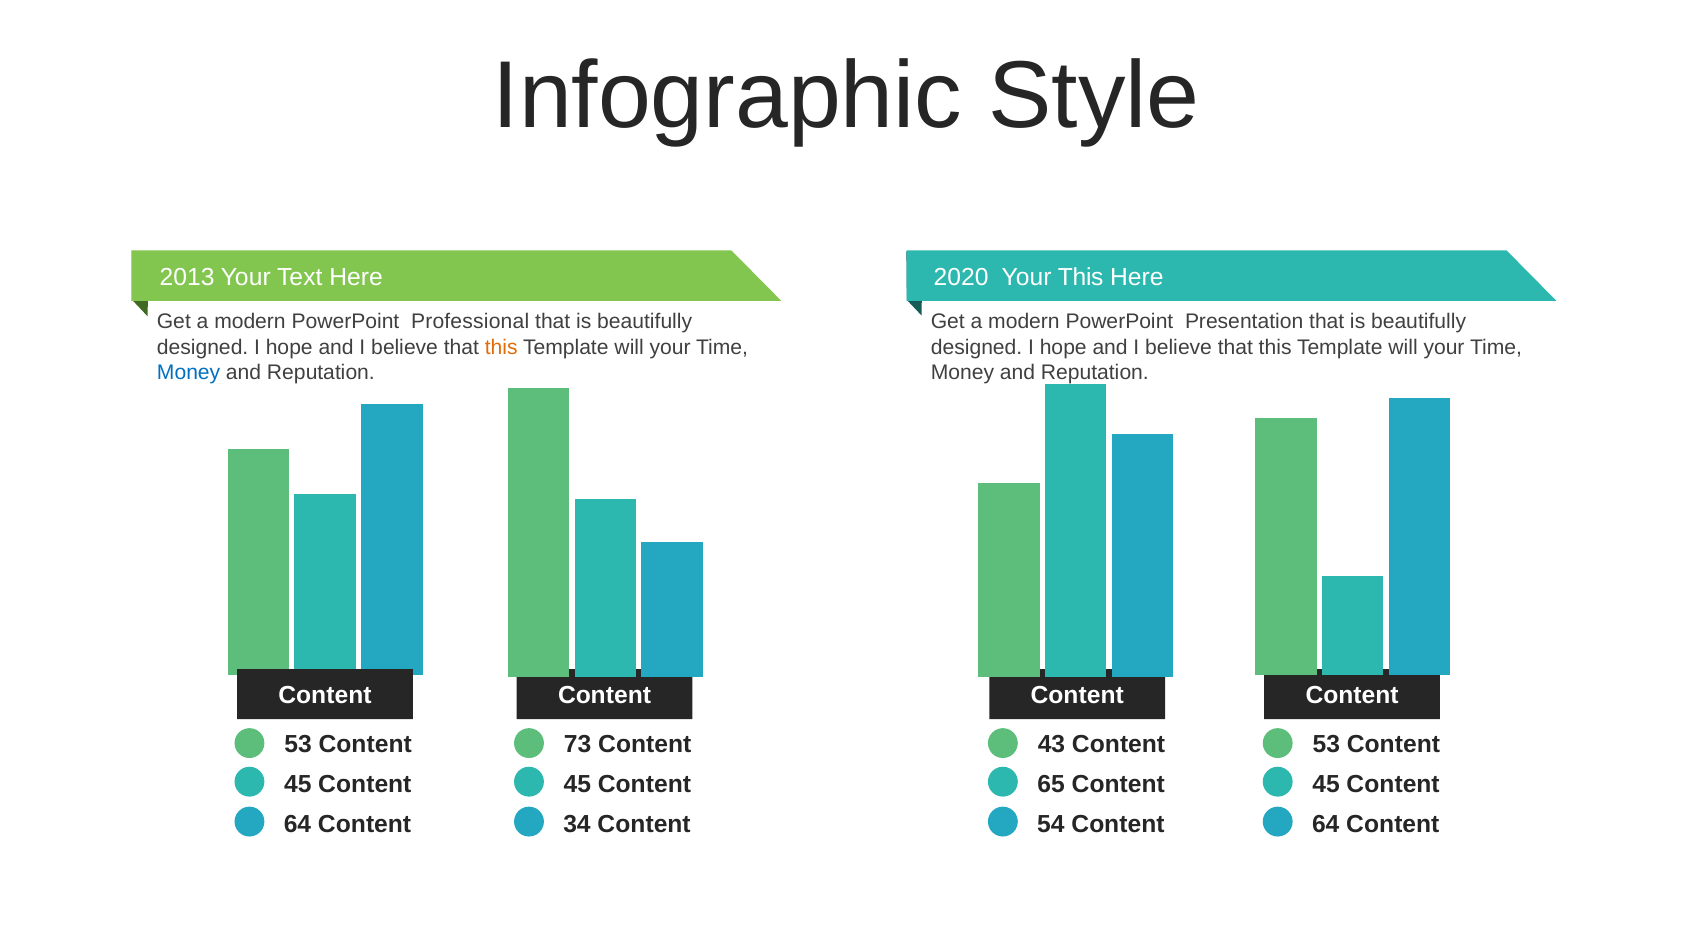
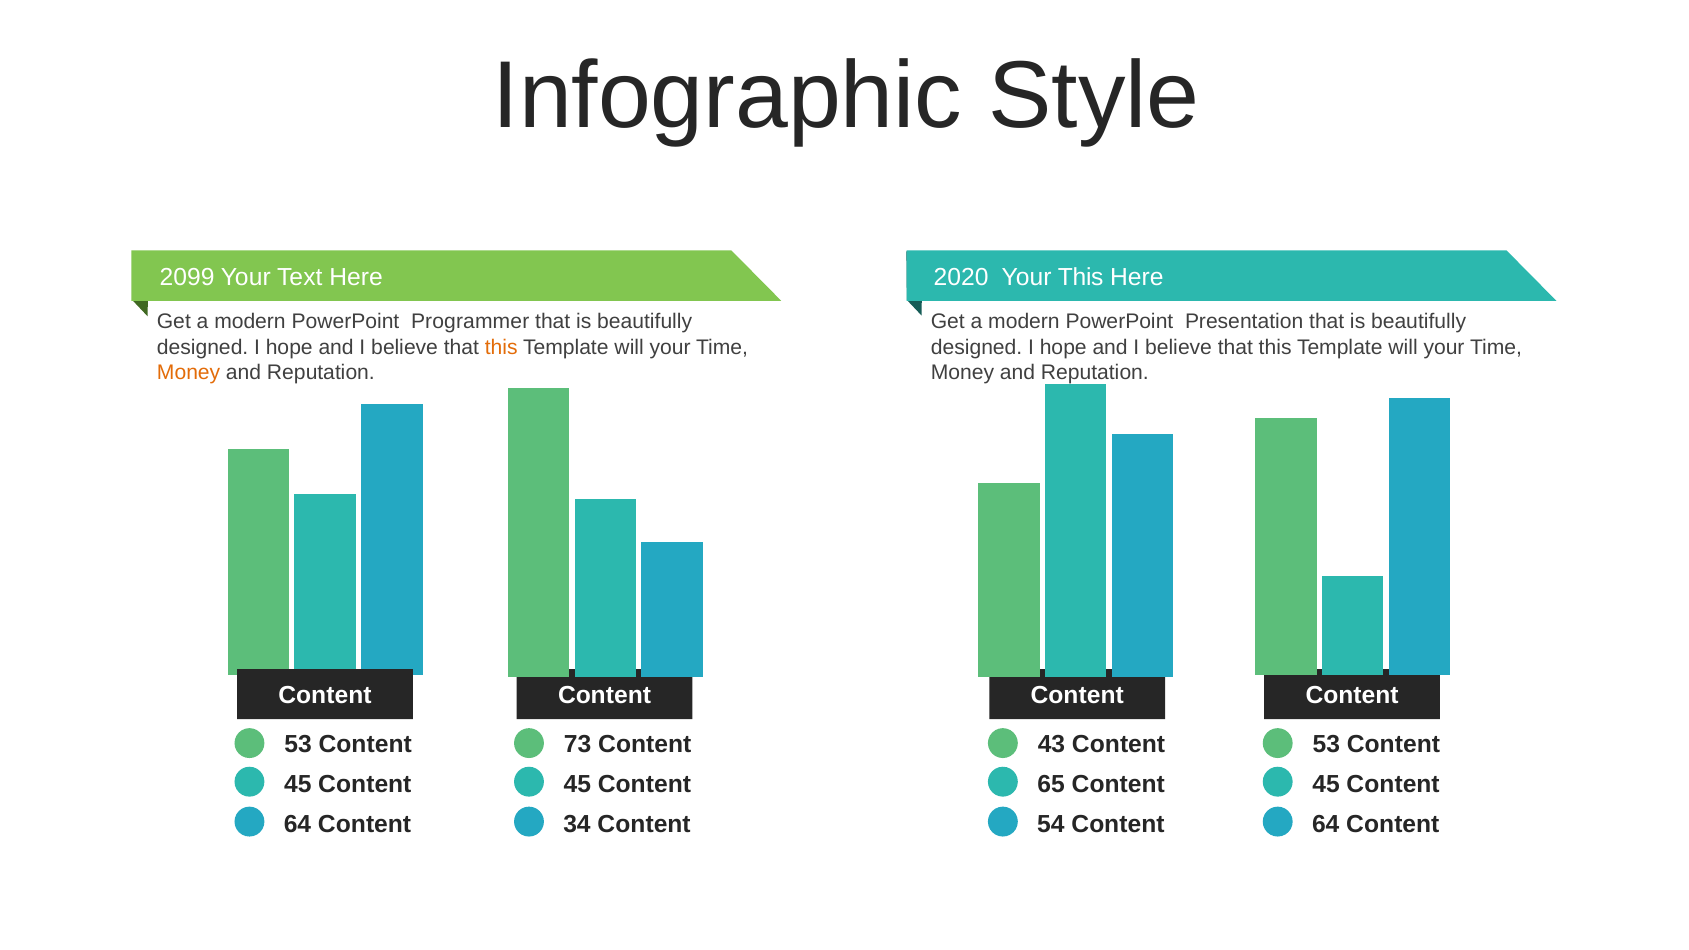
2013: 2013 -> 2099
Professional: Professional -> Programmer
Money at (189, 373) colour: blue -> orange
